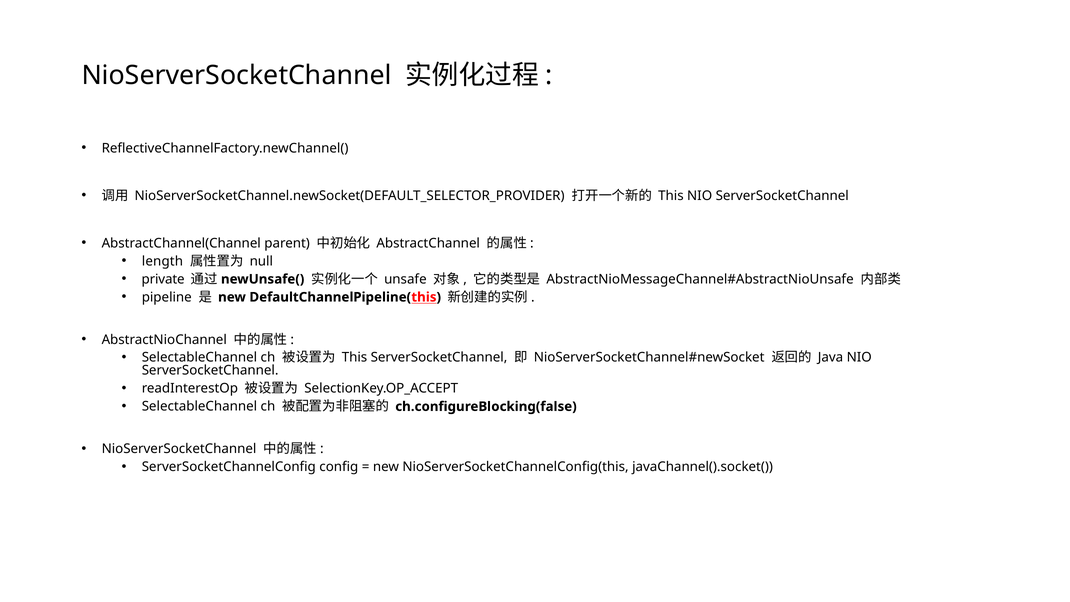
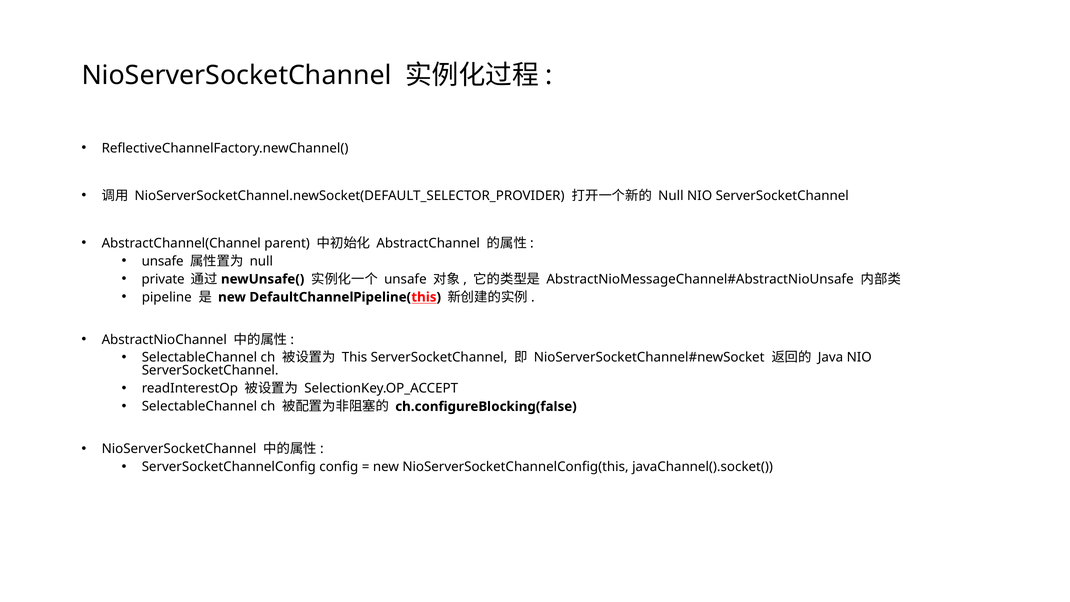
This at (671, 196): This -> Null
length at (162, 261): length -> unsafe
